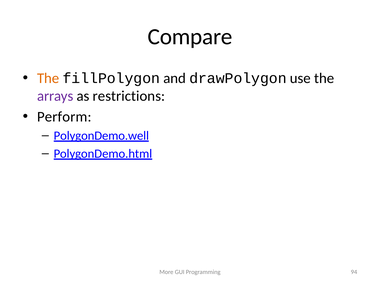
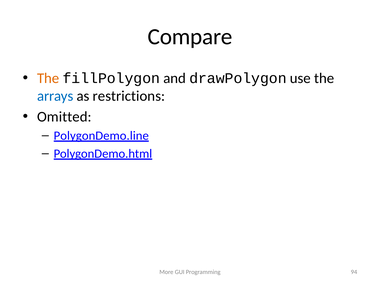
arrays colour: purple -> blue
Perform: Perform -> Omitted
PolygonDemo.well: PolygonDemo.well -> PolygonDemo.line
